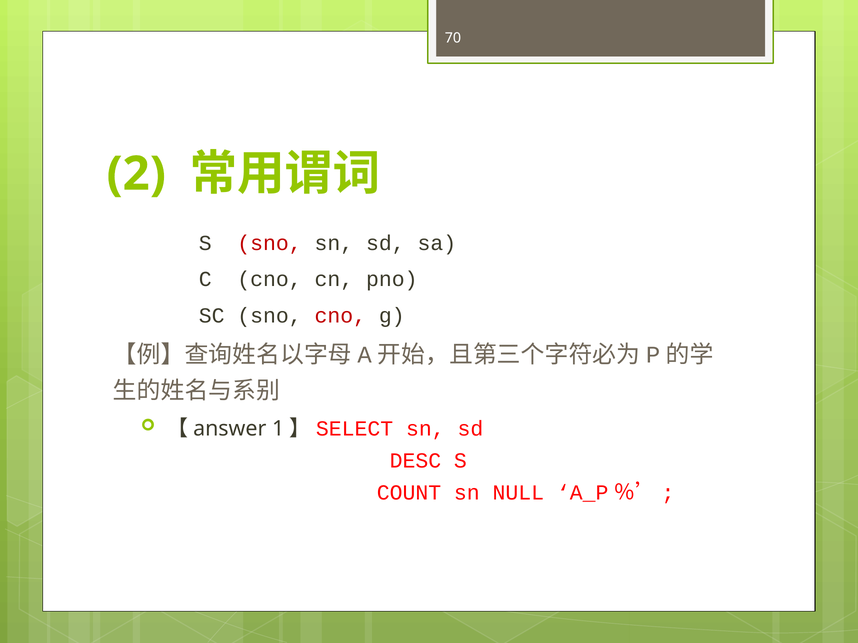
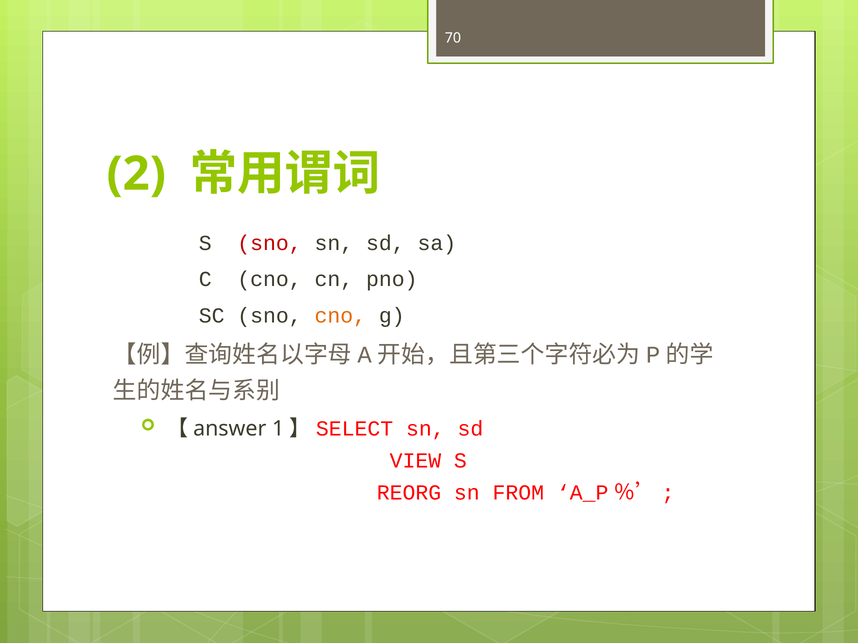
cno at (340, 316) colour: red -> orange
DESC: DESC -> VIEW
COUNT: COUNT -> REORG
NULL: NULL -> FROM
